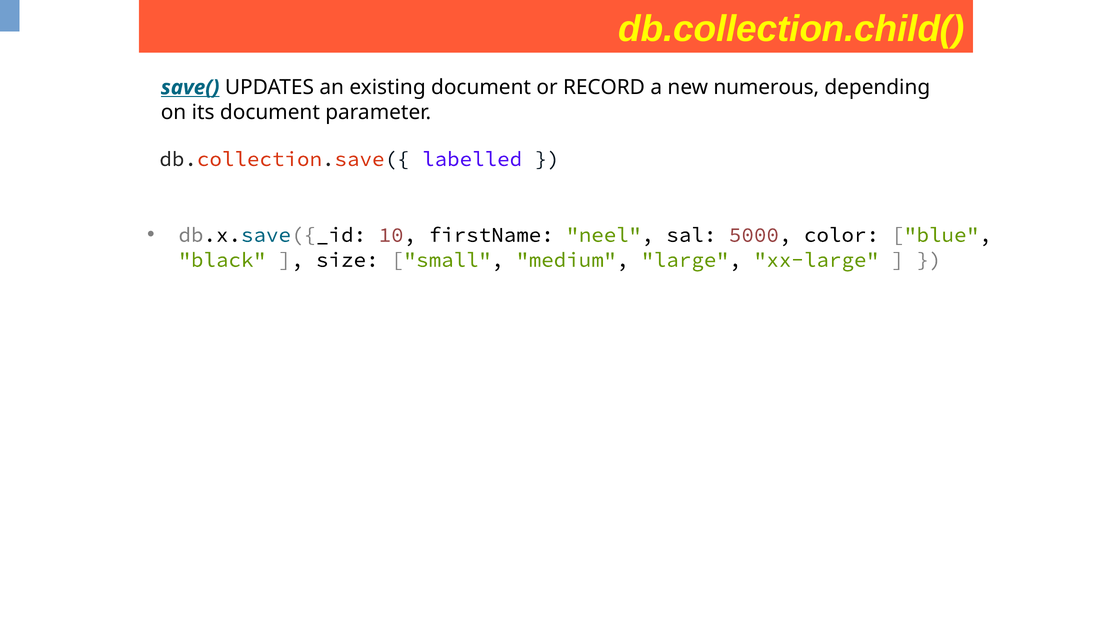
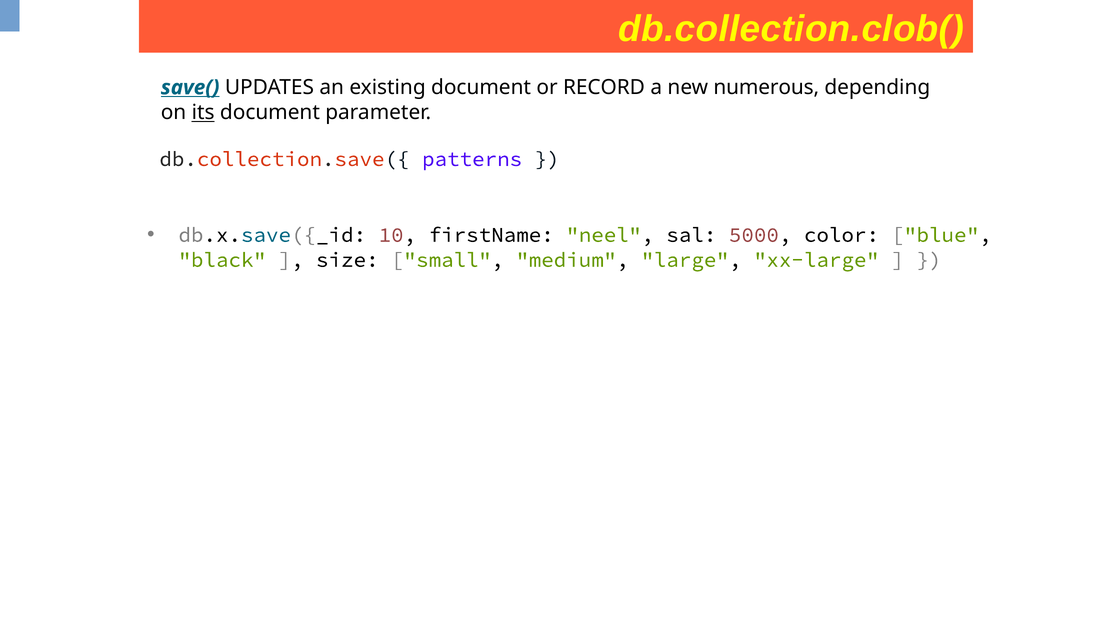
db.collection.child(: db.collection.child( -> db.collection.clob(
its underline: none -> present
labelled: labelled -> patterns
